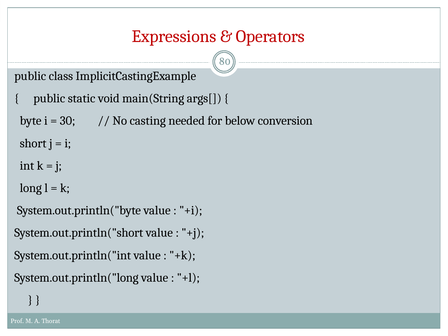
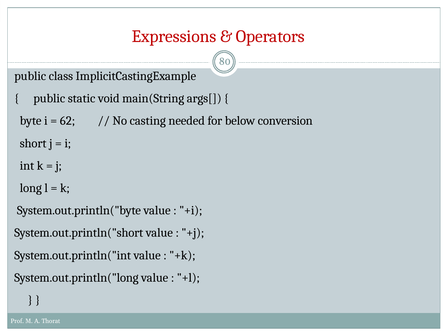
30: 30 -> 62
